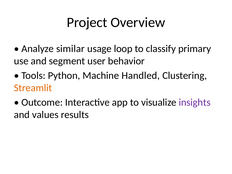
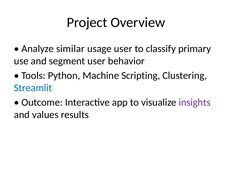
usage loop: loop -> user
Handled: Handled -> Scripting
Streamlit colour: orange -> blue
